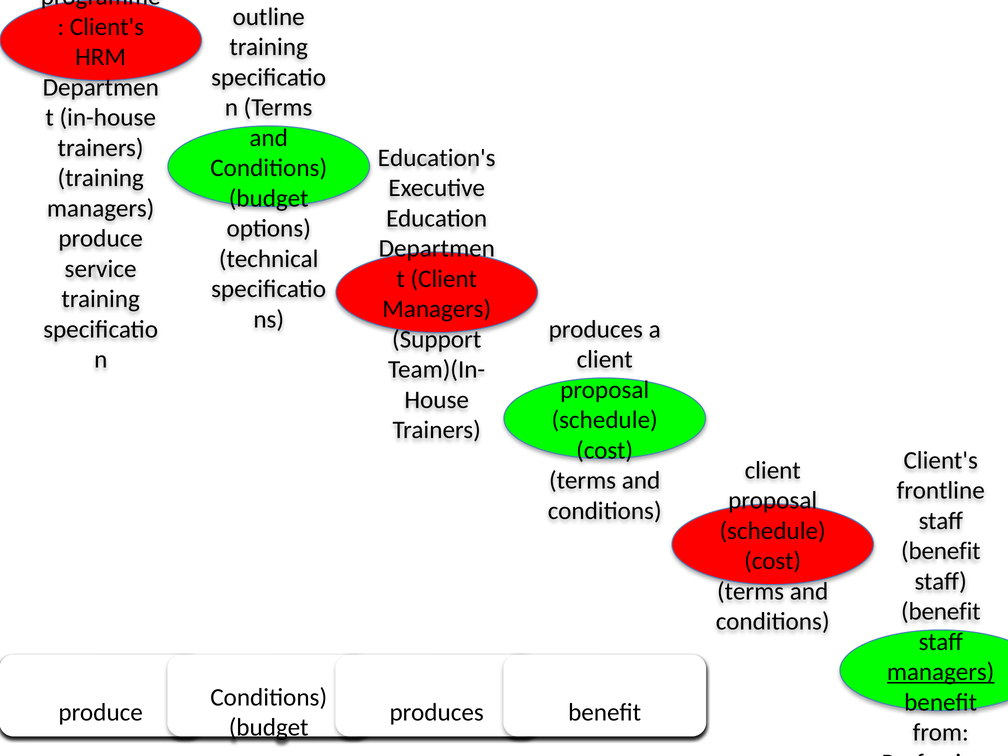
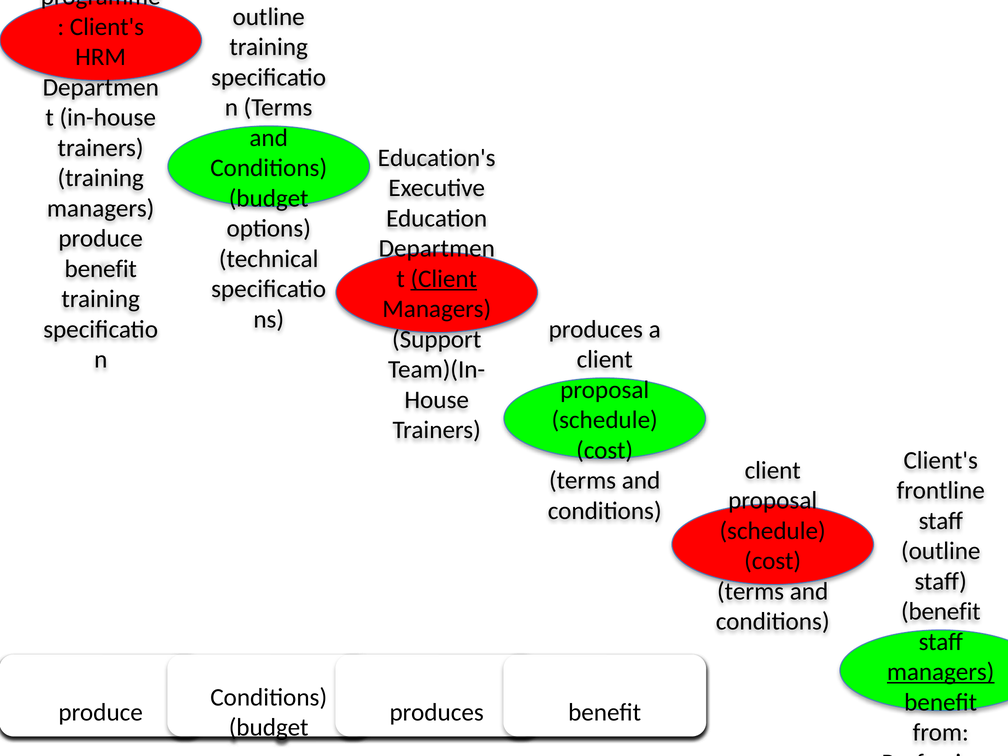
service at (101, 269): service -> benefit
Client at (444, 279) underline: none -> present
benefit at (941, 551): benefit -> outline
